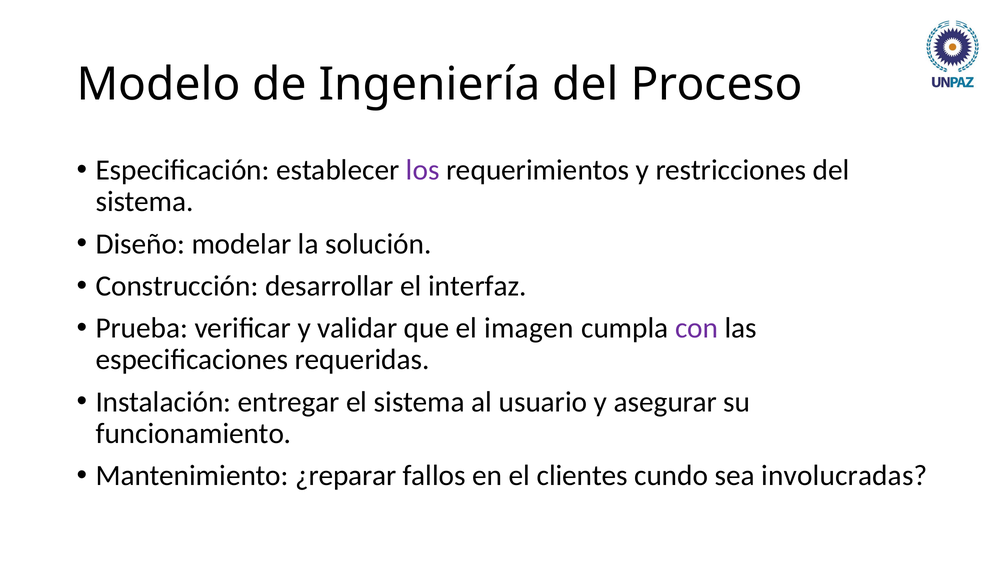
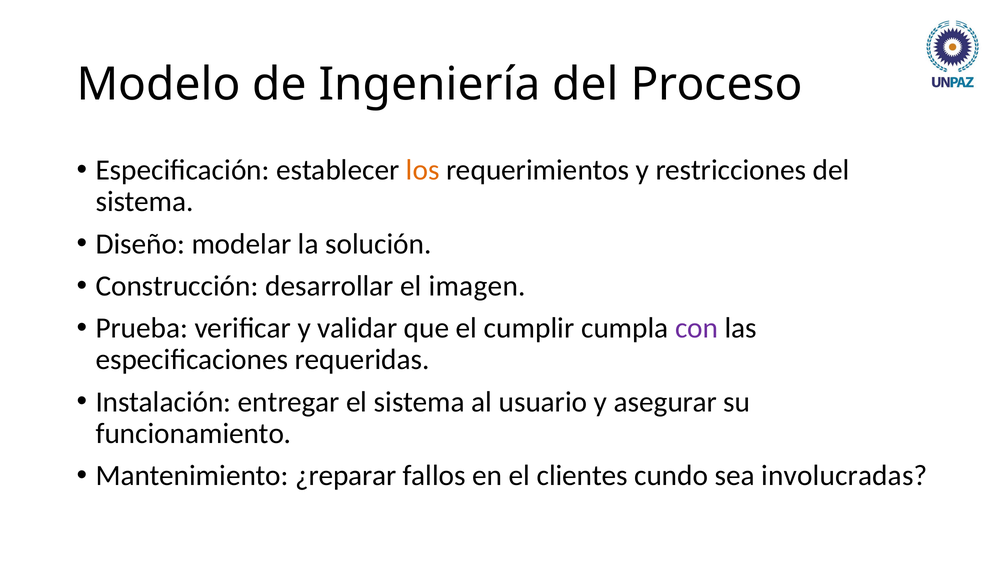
los colour: purple -> orange
interfaz: interfaz -> imagen
imagen: imagen -> cumplir
